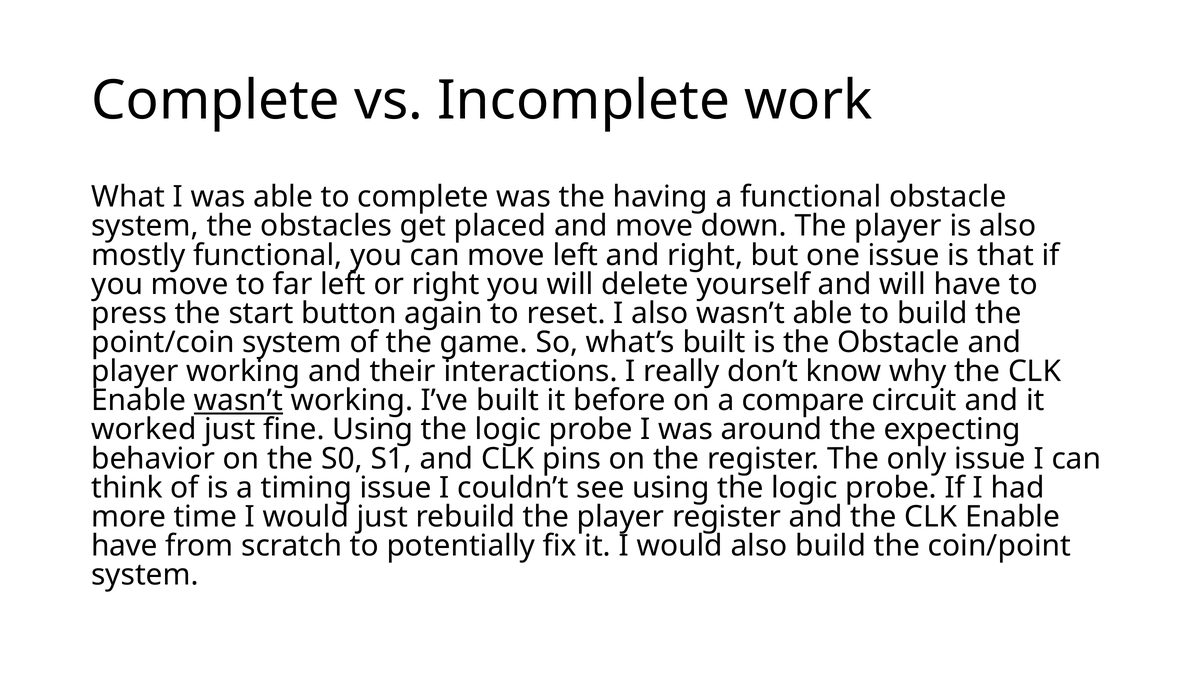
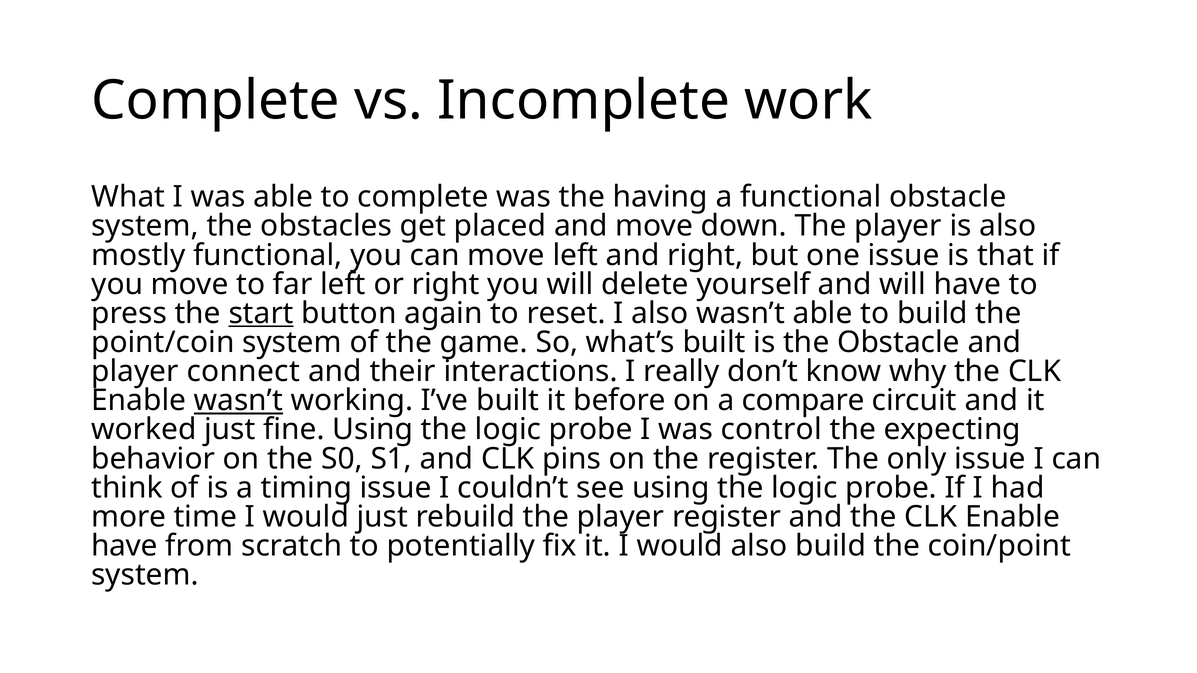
start underline: none -> present
player working: working -> connect
around: around -> control
